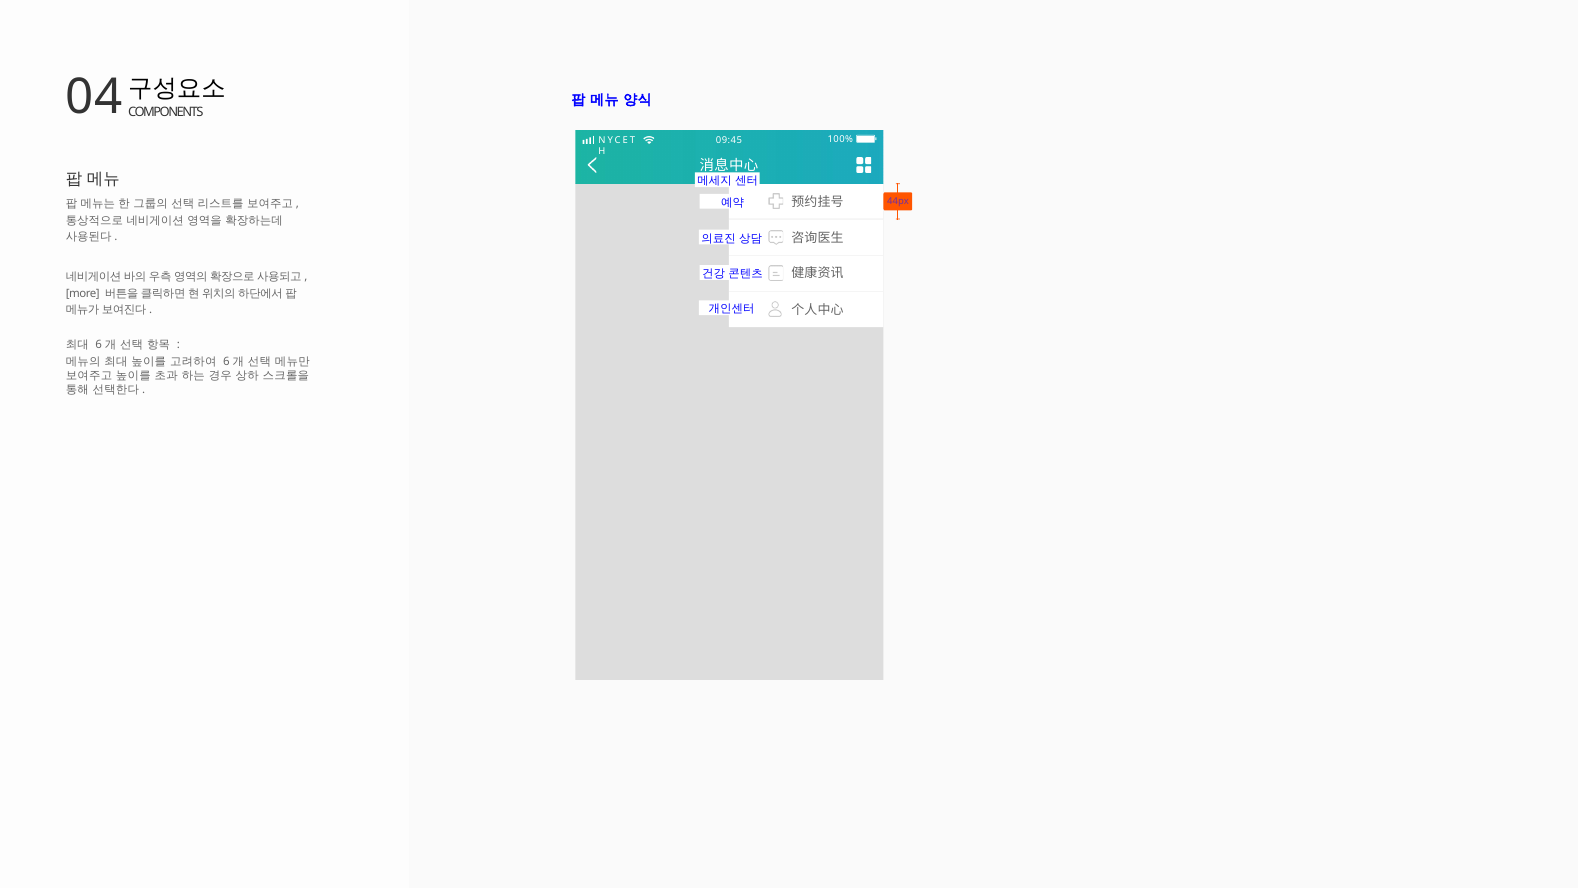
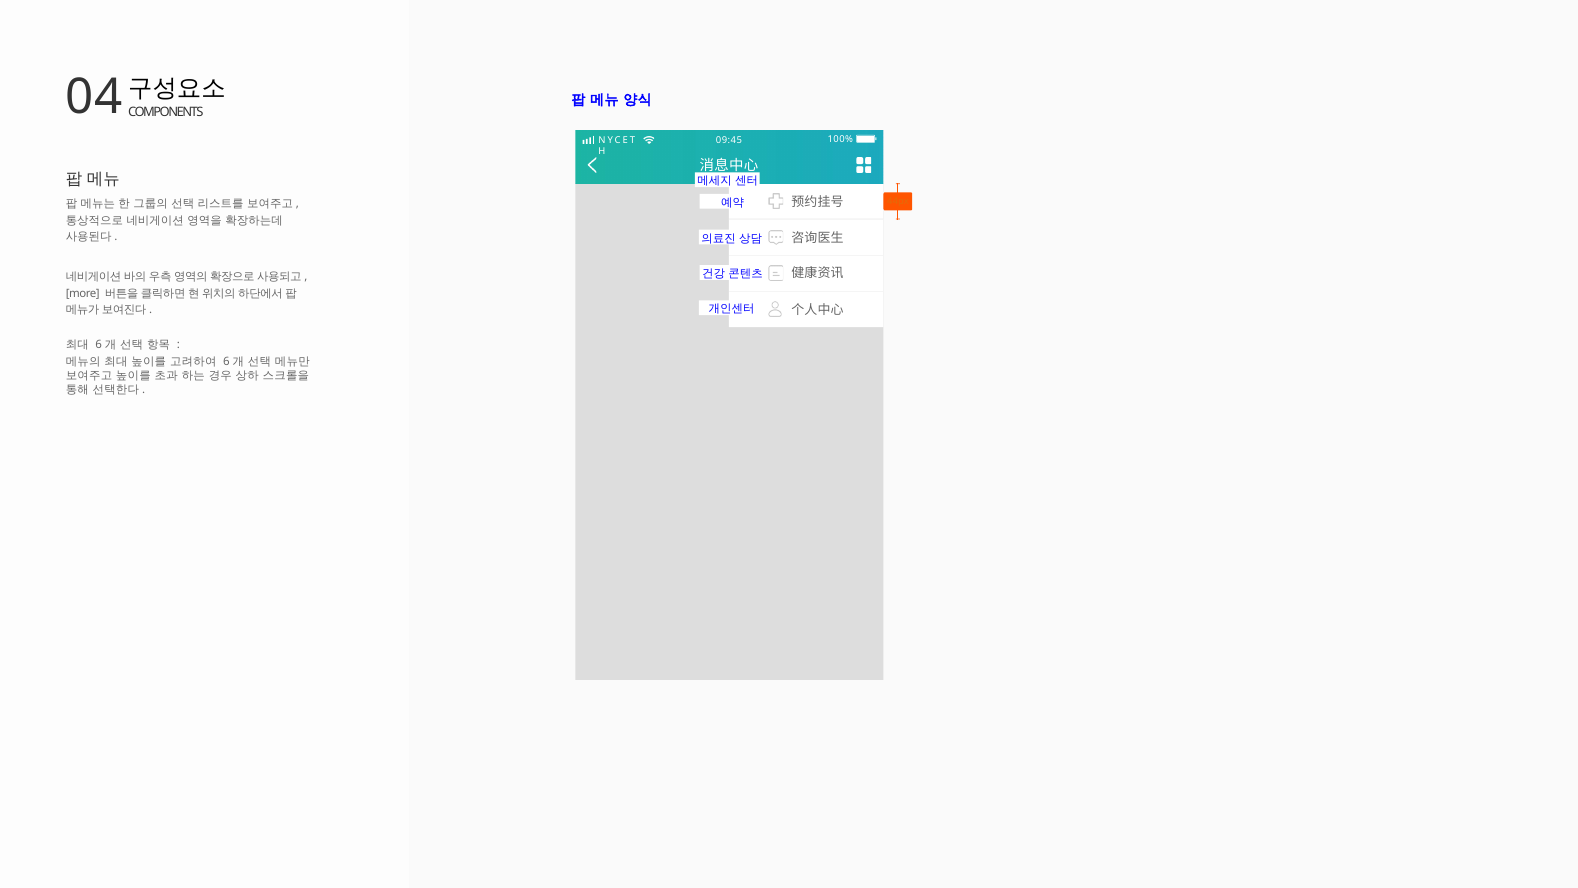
44px colour: purple -> orange
